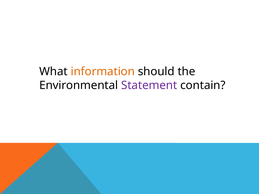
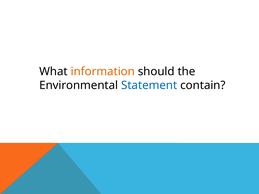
Statement colour: purple -> blue
